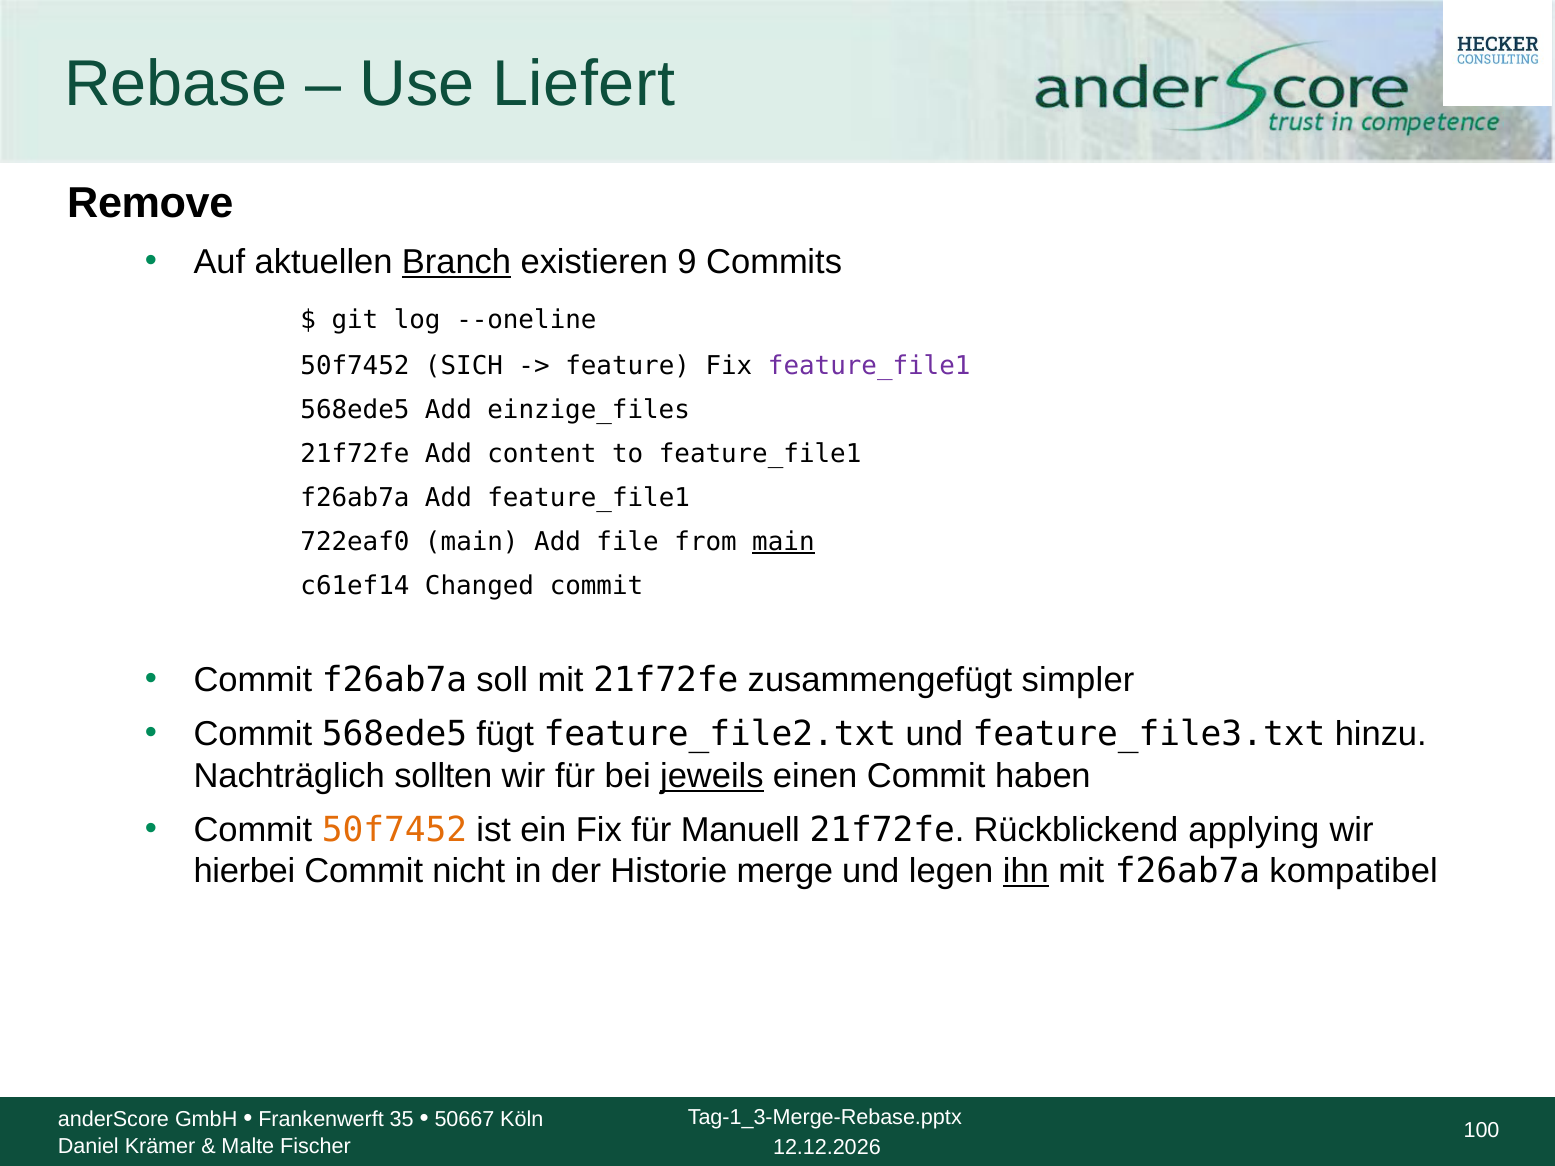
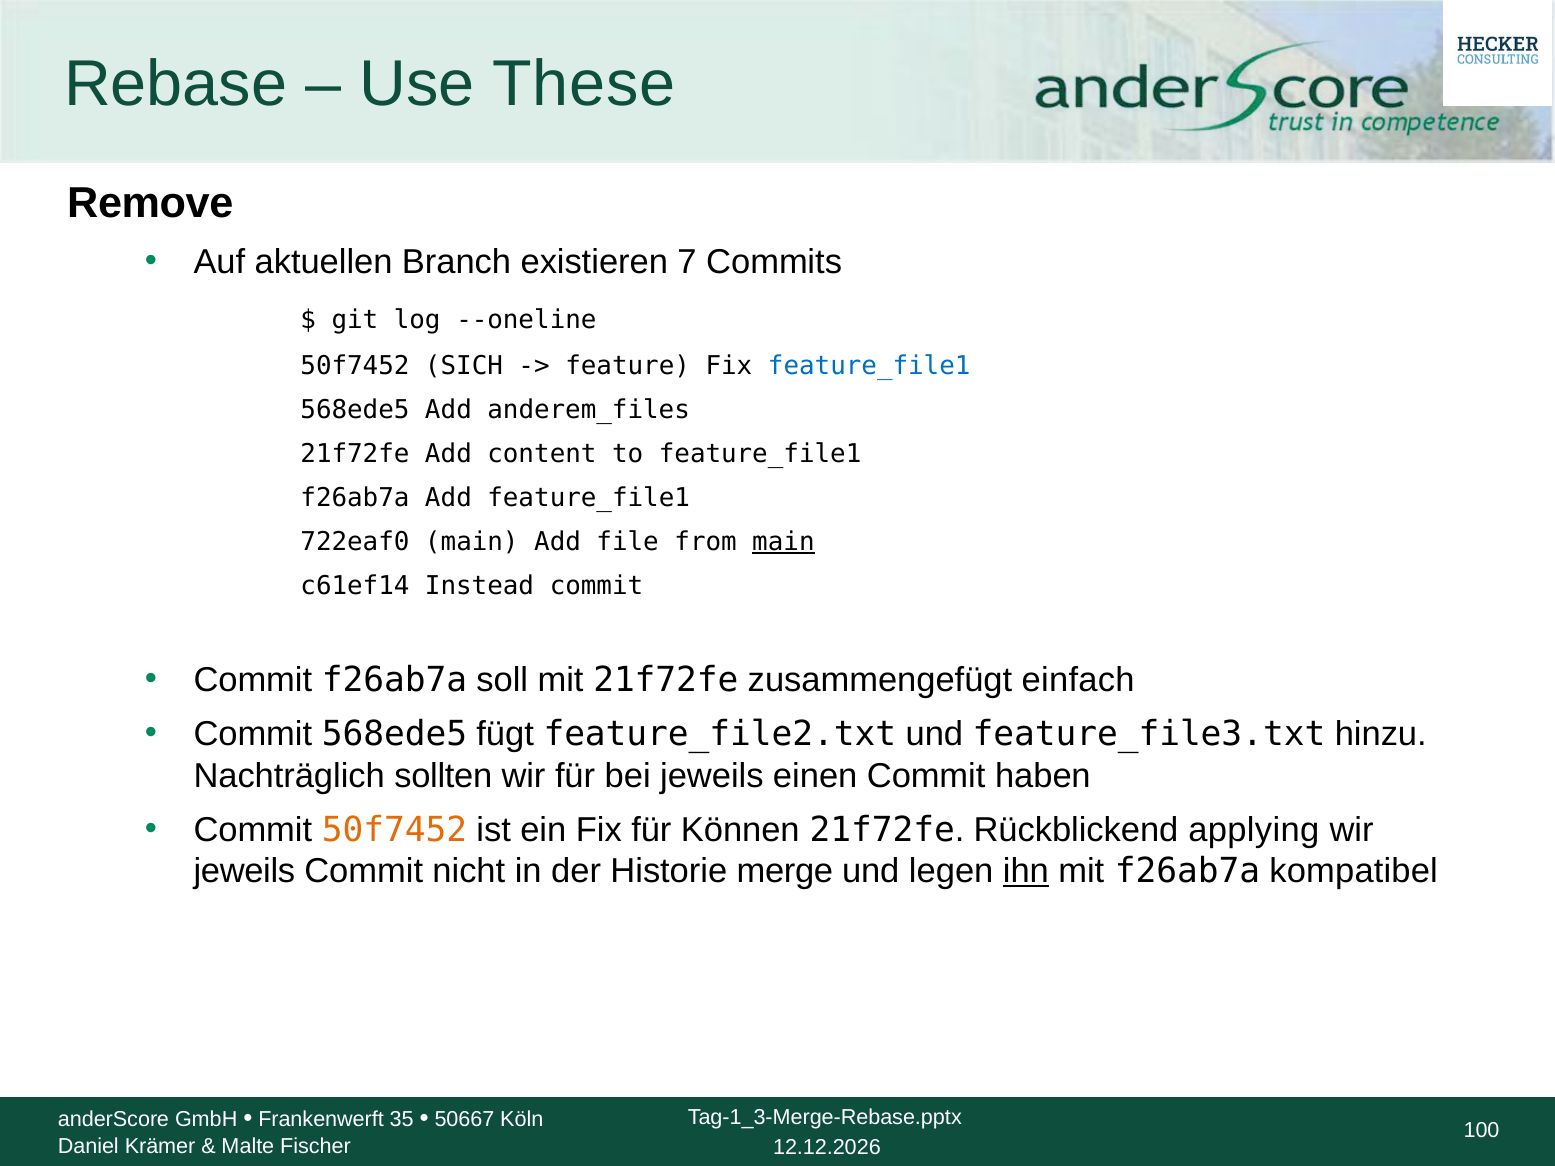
Liefert: Liefert -> These
Branch underline: present -> none
9: 9 -> 7
feature_file1 at (869, 366) colour: purple -> blue
einzige_files: einzige_files -> anderem_files
Changed: Changed -> Instead
simpler: simpler -> einfach
jeweils at (712, 776) underline: present -> none
Manuell: Manuell -> Können
hierbei at (244, 872): hierbei -> jeweils
